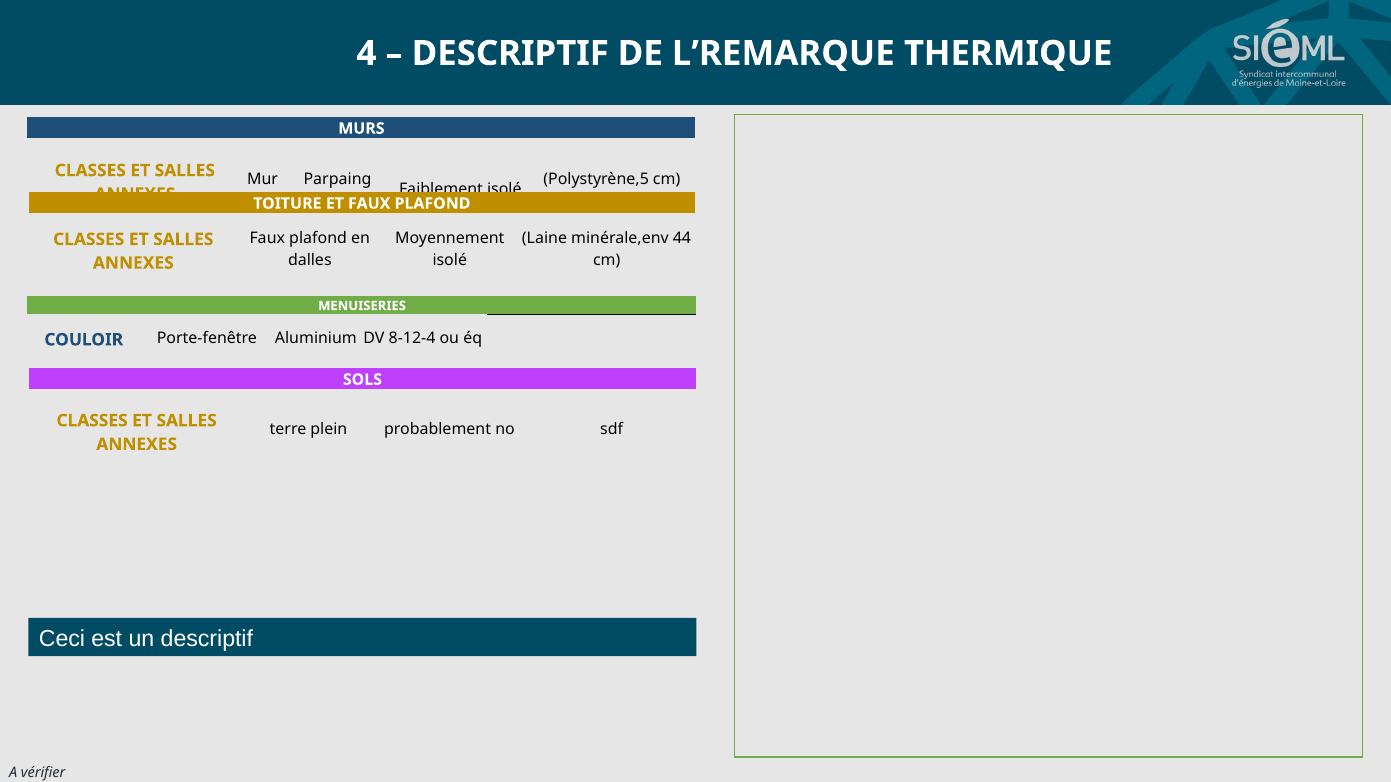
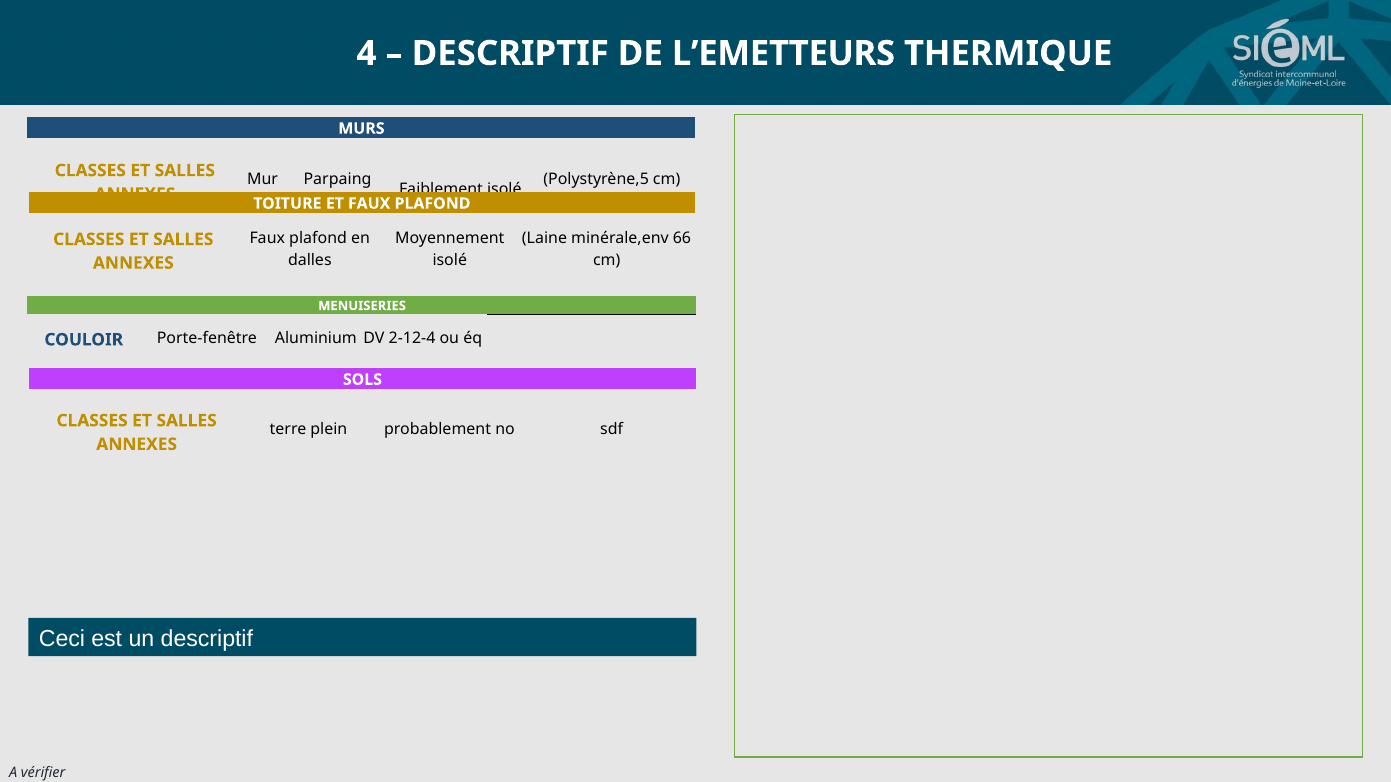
L’REMARQUE: L’REMARQUE -> L’EMETTEURS
44: 44 -> 66
8-12-4: 8-12-4 -> 2-12-4
